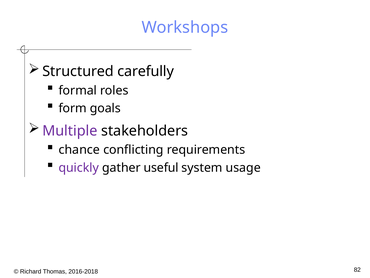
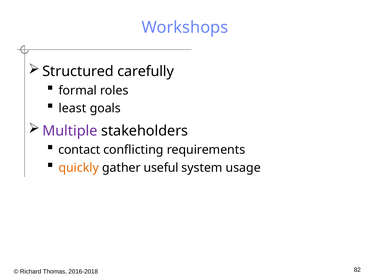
form: form -> least
chance: chance -> contact
quickly colour: purple -> orange
